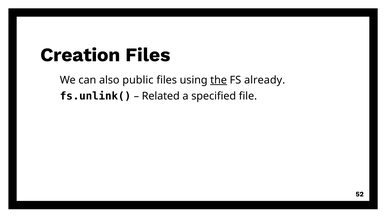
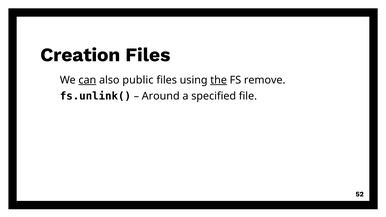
can underline: none -> present
already: already -> remove
Related: Related -> Around
